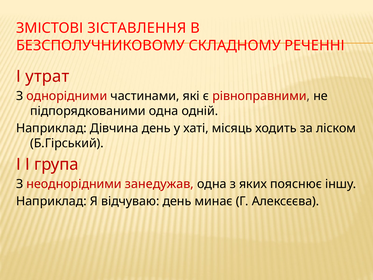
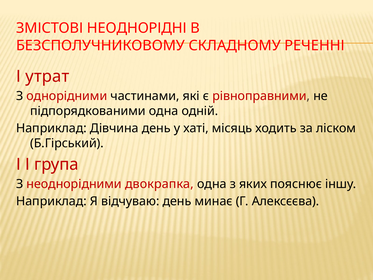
ЗІСТАВЛЕННЯ: ЗІСТАВЛЕННЯ -> НЕОДНОРІДНІ
занедужав: занедужав -> двокрапка
